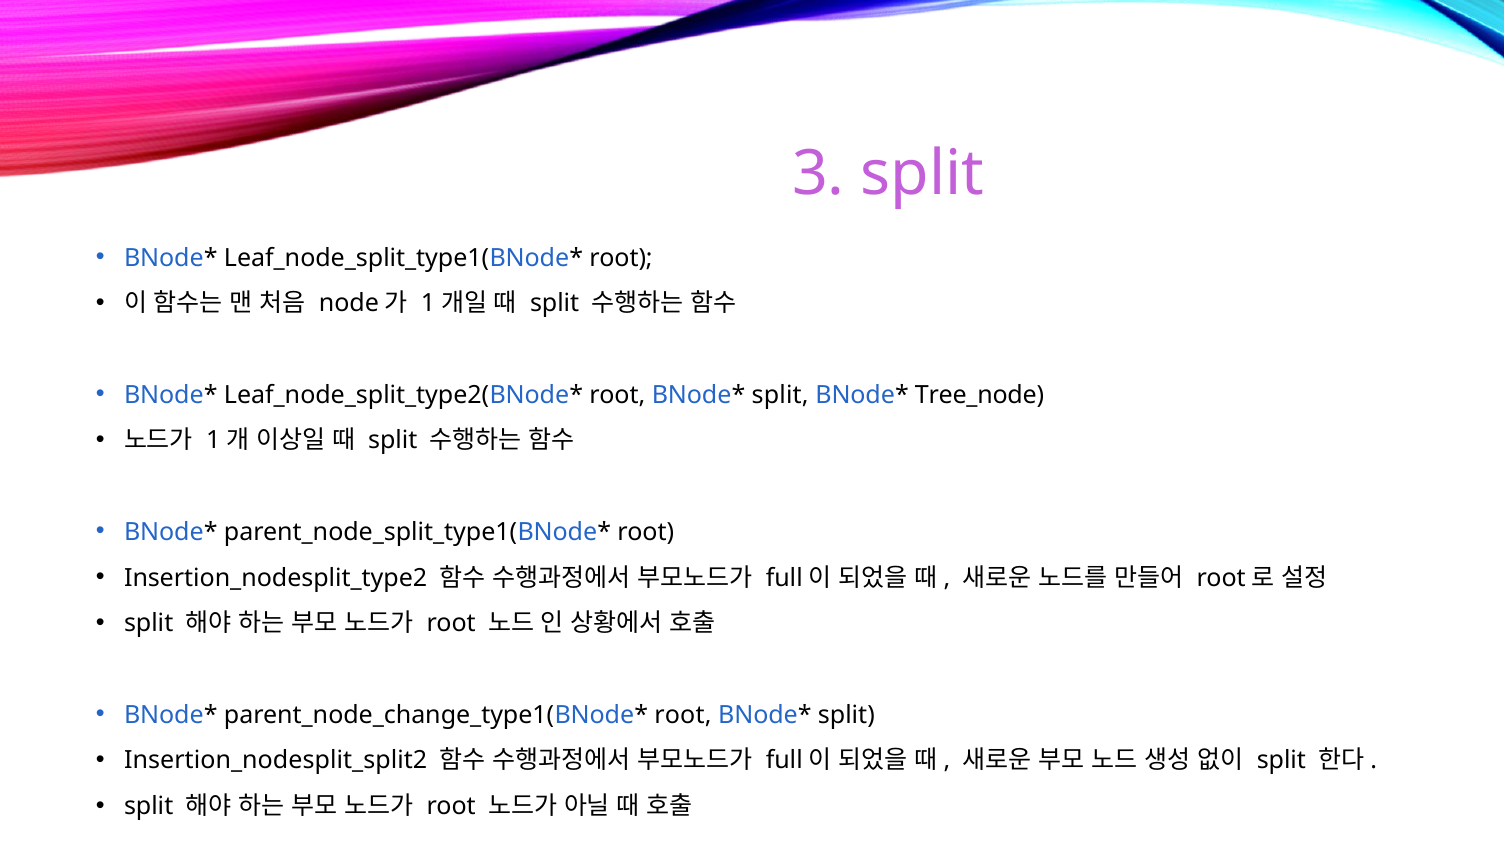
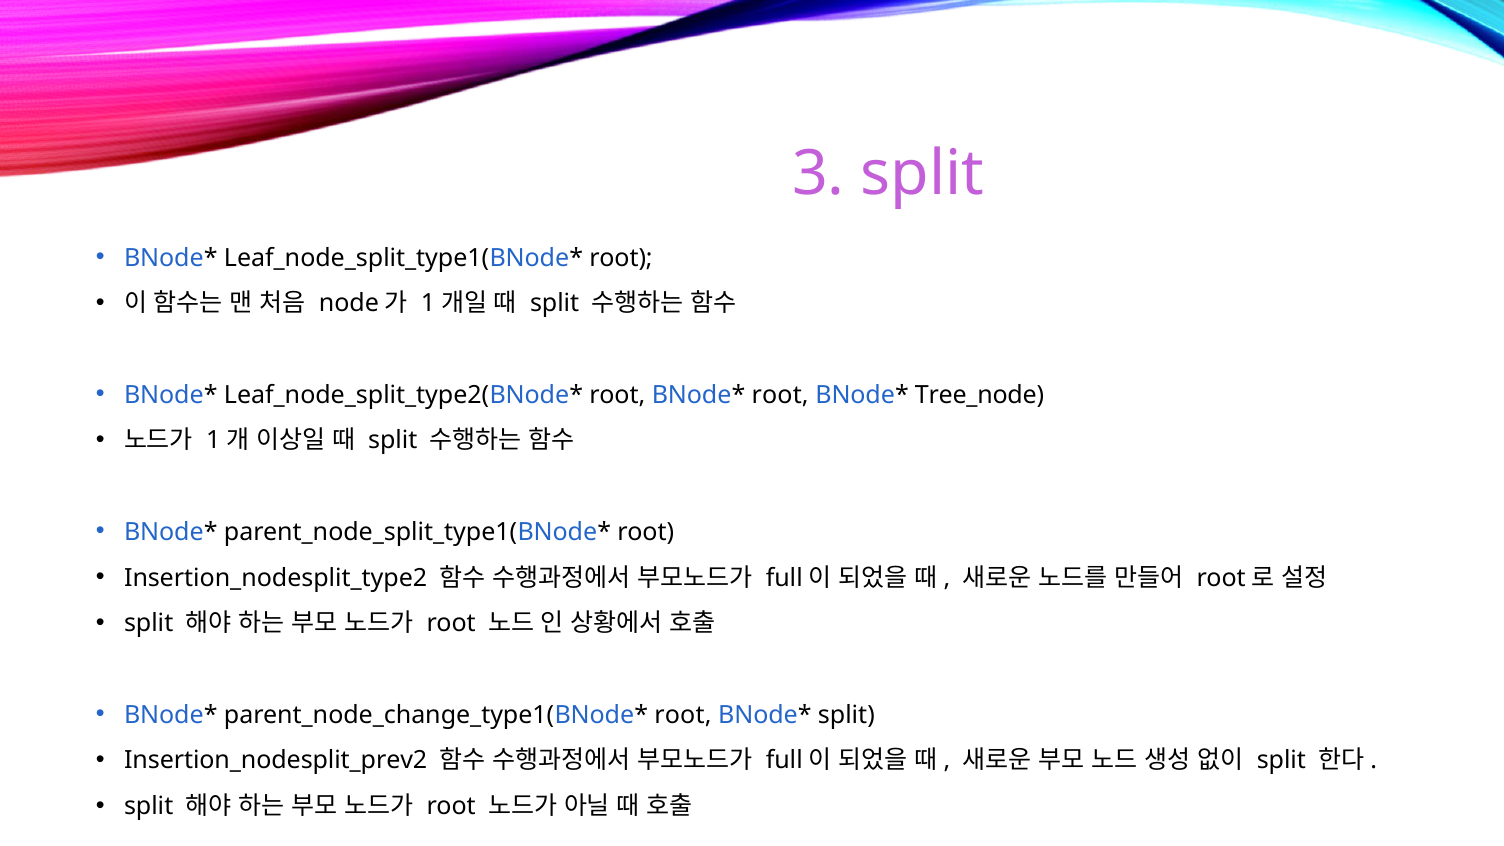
split at (780, 395): split -> root
Insertion_nodesplit_split2: Insertion_nodesplit_split2 -> Insertion_nodesplit_prev2
